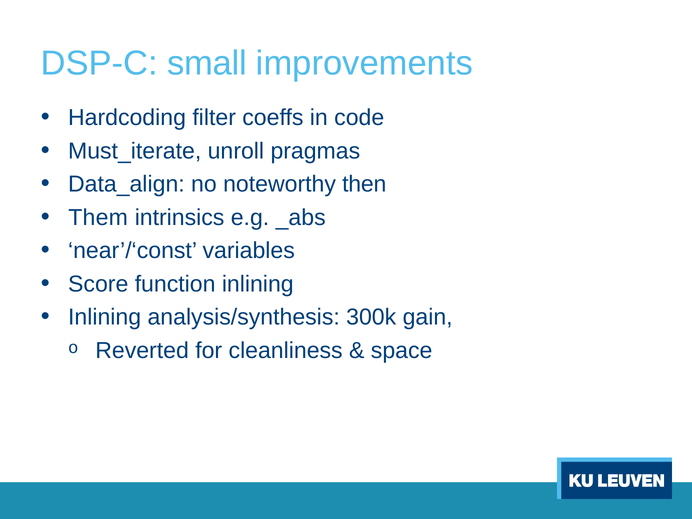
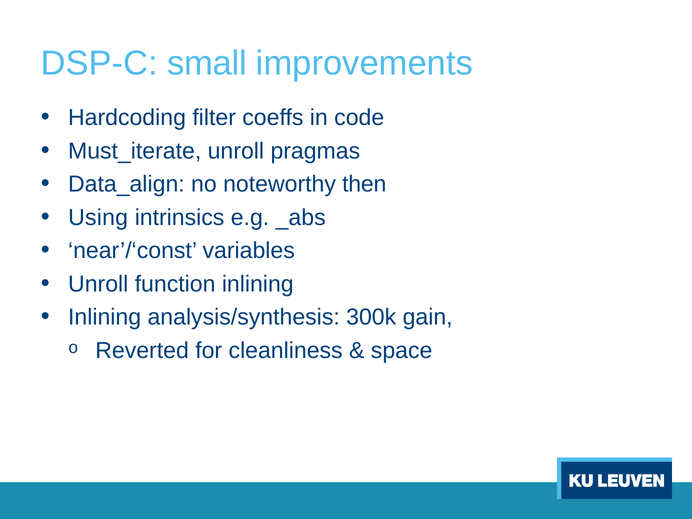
Them: Them -> Using
Score at (98, 284): Score -> Unroll
